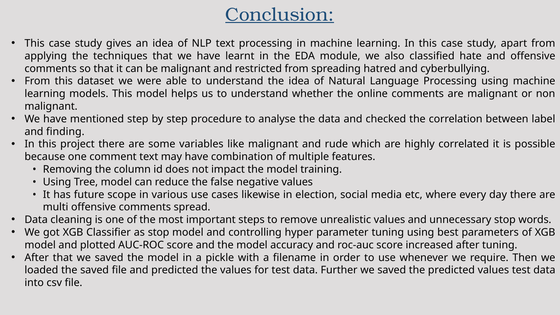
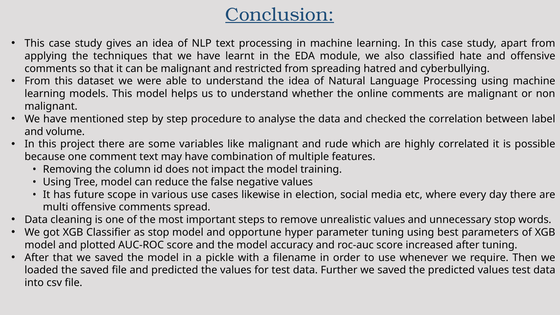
finding: finding -> volume
controlling: controlling -> opportune
